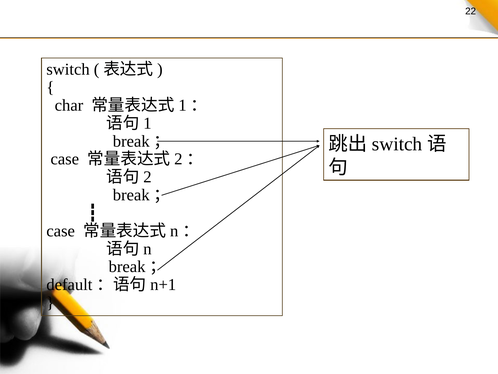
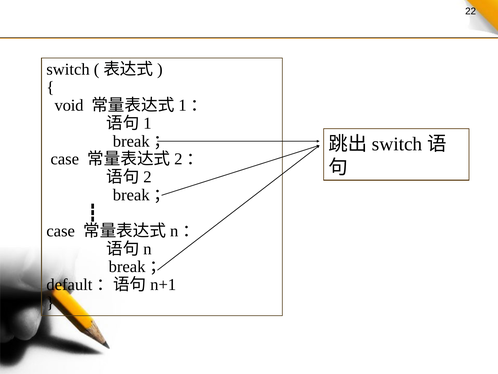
char: char -> void
